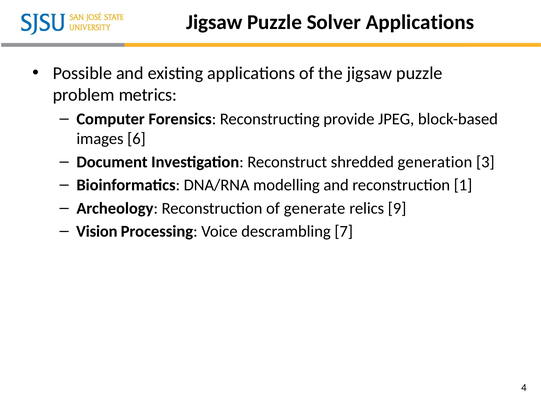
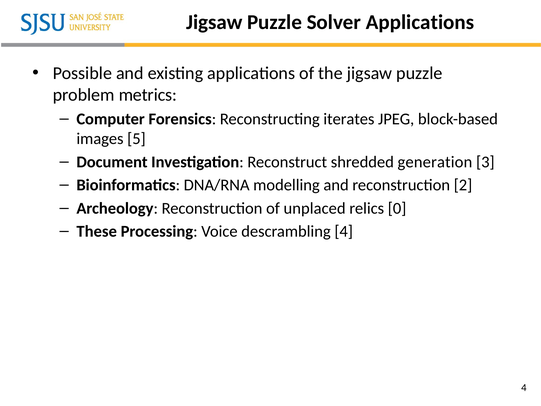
provide: provide -> iterates
6: 6 -> 5
1: 1 -> 2
generate: generate -> unplaced
9: 9 -> 0
Vision: Vision -> These
descrambling 7: 7 -> 4
